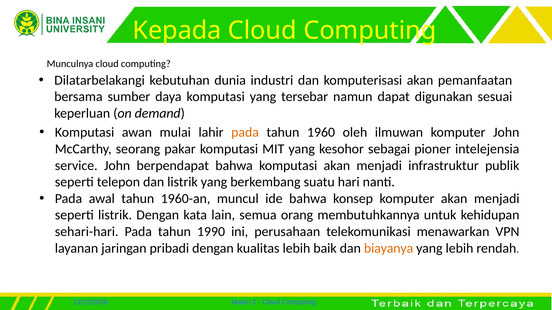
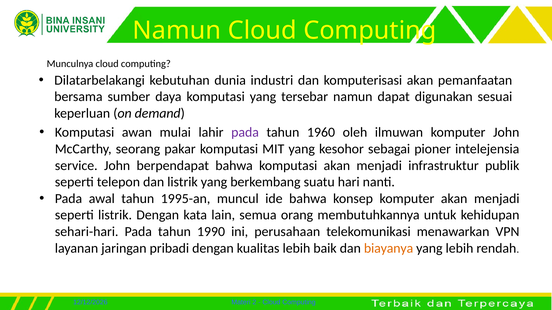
Kepada at (177, 31): Kepada -> Namun
pada at (245, 133) colour: orange -> purple
1960-an: 1960-an -> 1995-an
